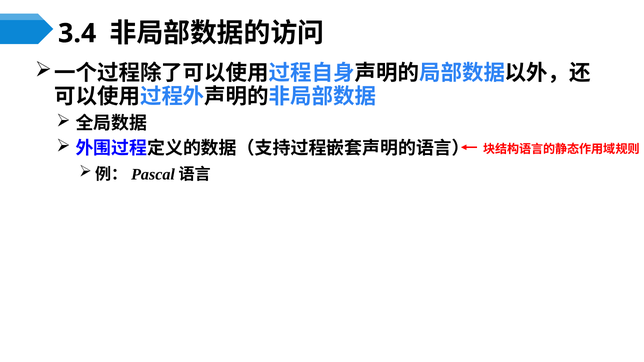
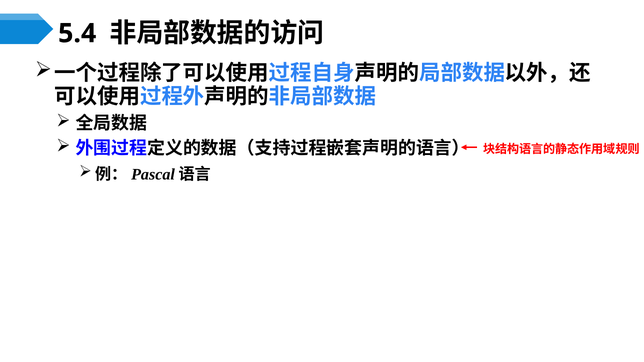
3.4: 3.4 -> 5.4
